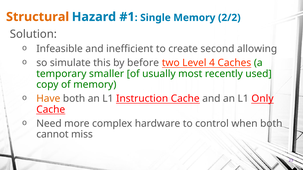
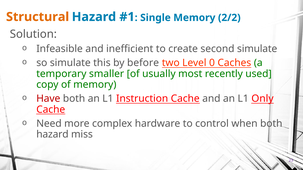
second allowing: allowing -> simulate
4: 4 -> 0
Have colour: orange -> red
cannot at (52, 135): cannot -> hazard
